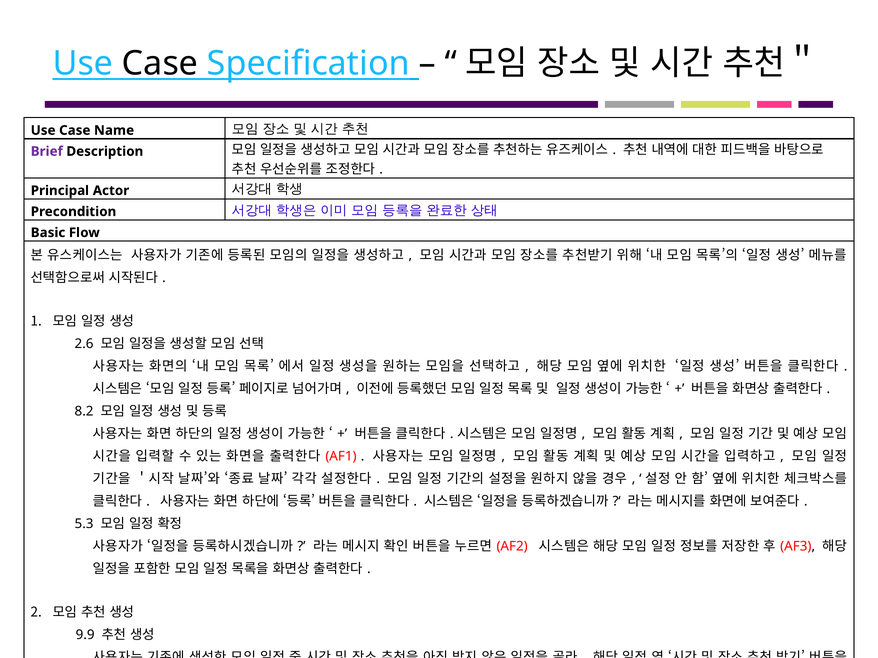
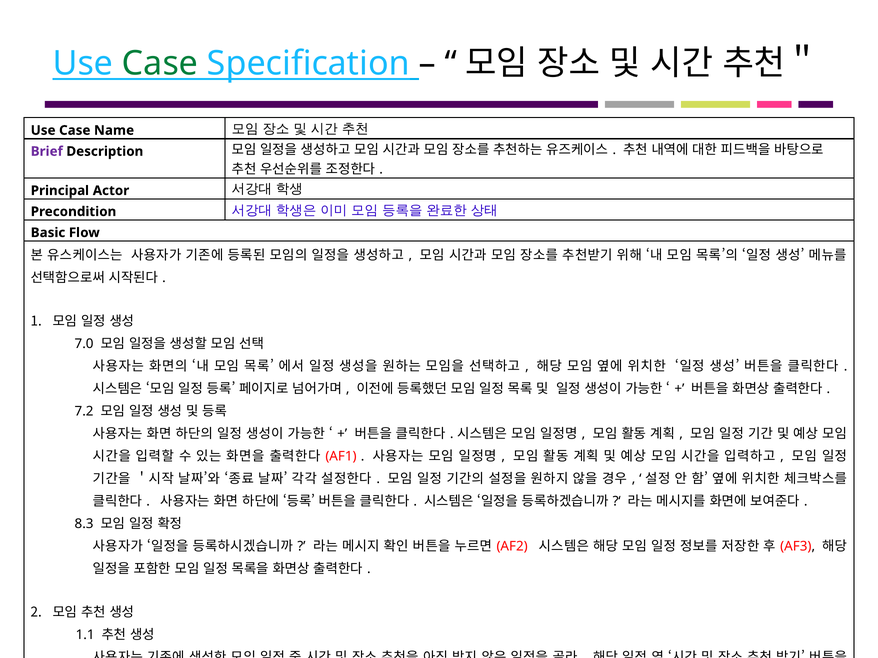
Case at (160, 63) colour: black -> green
2.6: 2.6 -> 7.0
8.2: 8.2 -> 7.2
5.3: 5.3 -> 8.3
9.9: 9.9 -> 1.1
